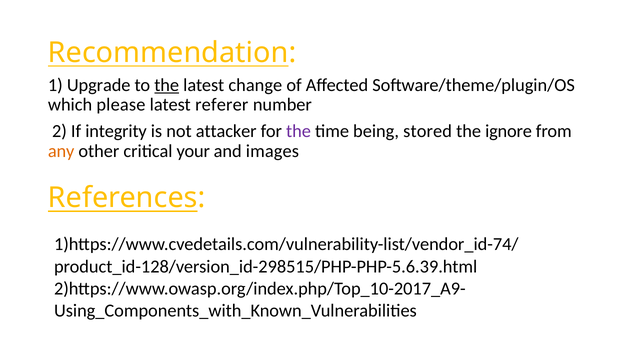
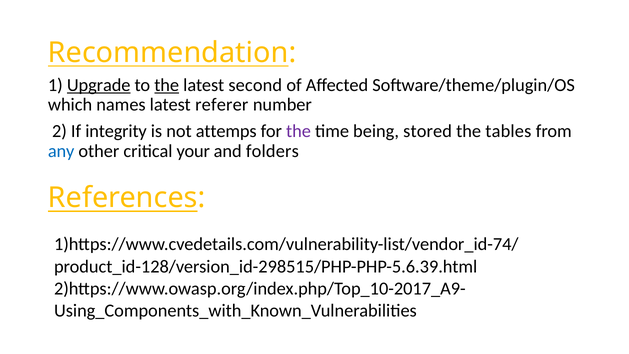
Upgrade underline: none -> present
change: change -> second
please: please -> names
attacker: attacker -> attemps
ignore: ignore -> tables
any colour: orange -> blue
images: images -> folders
